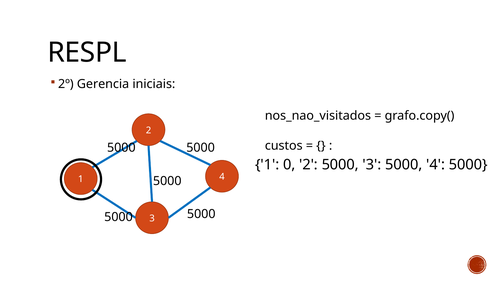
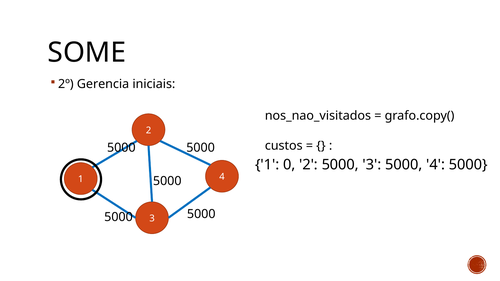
RESPL: RESPL -> SOME
